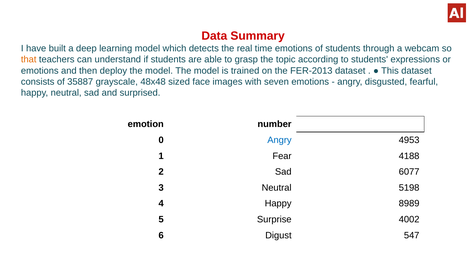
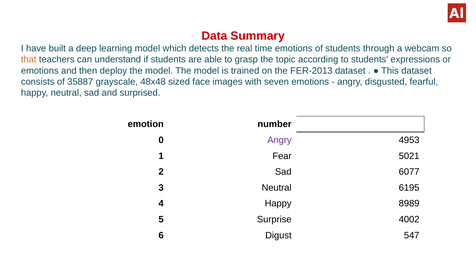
Angry at (279, 140) colour: blue -> purple
4188: 4188 -> 5021
5198: 5198 -> 6195
